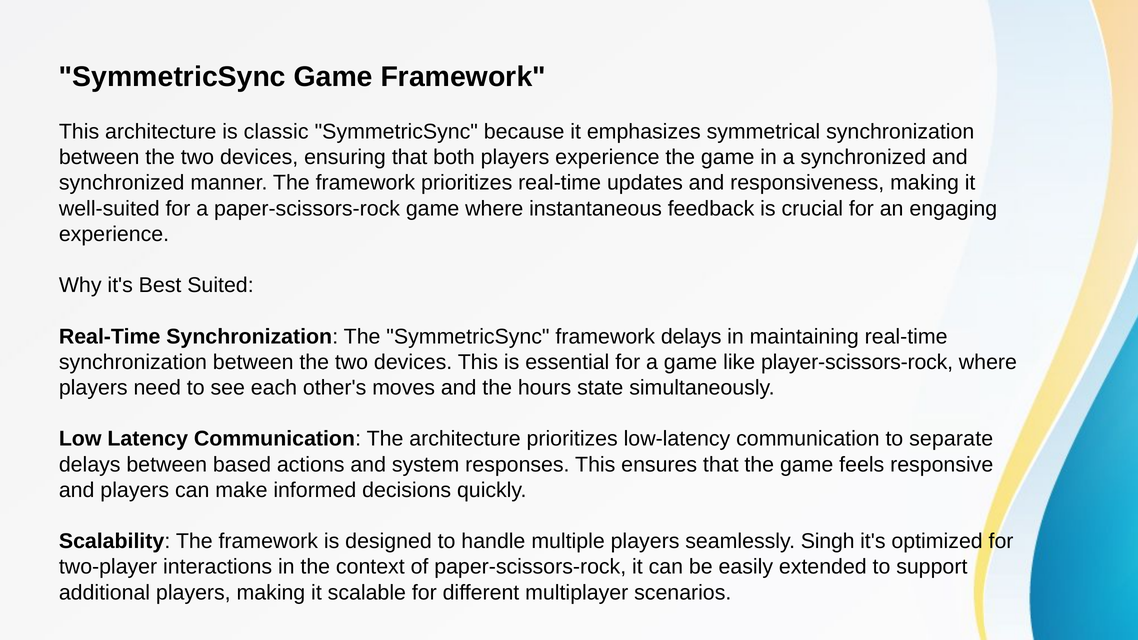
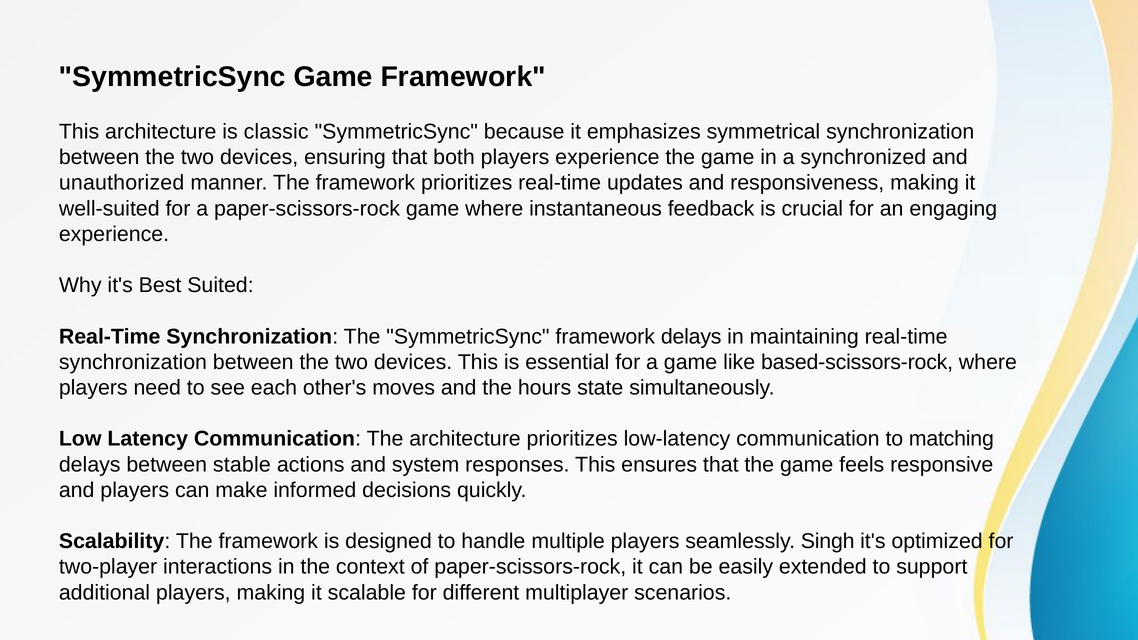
synchronized at (122, 183): synchronized -> unauthorized
player-scissors-rock: player-scissors-rock -> based-scissors-rock
separate: separate -> matching
based: based -> stable
